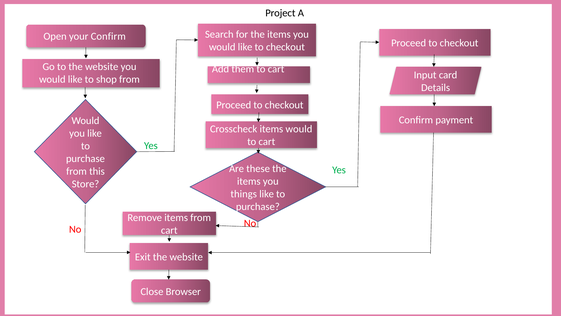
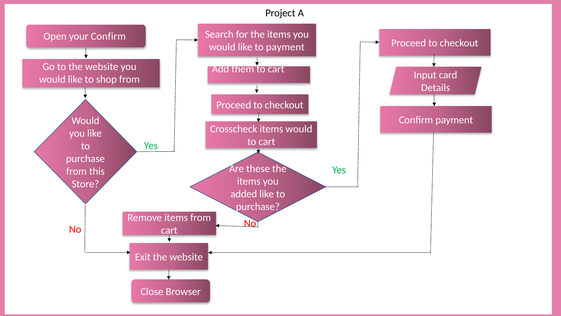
like to checkout: checkout -> payment
things: things -> added
